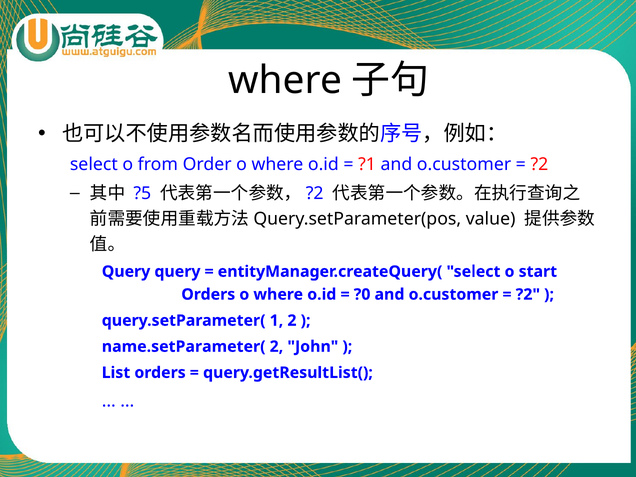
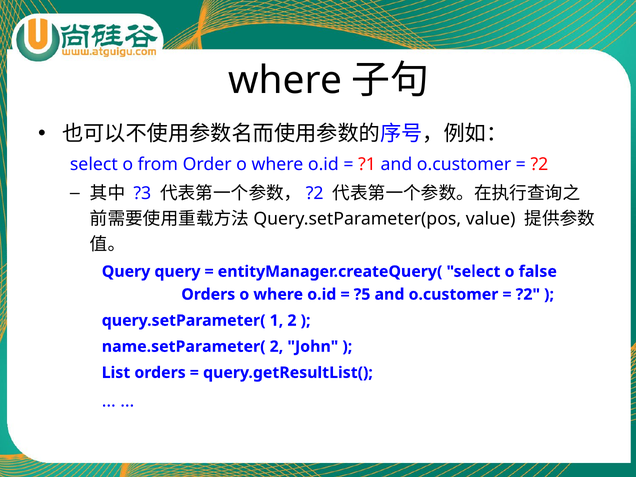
?5: ?5 -> ?3
start: start -> false
?0: ?0 -> ?5
